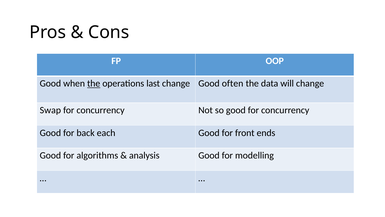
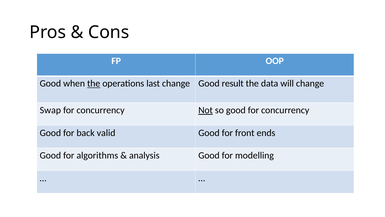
often: often -> result
Not underline: none -> present
each: each -> valid
